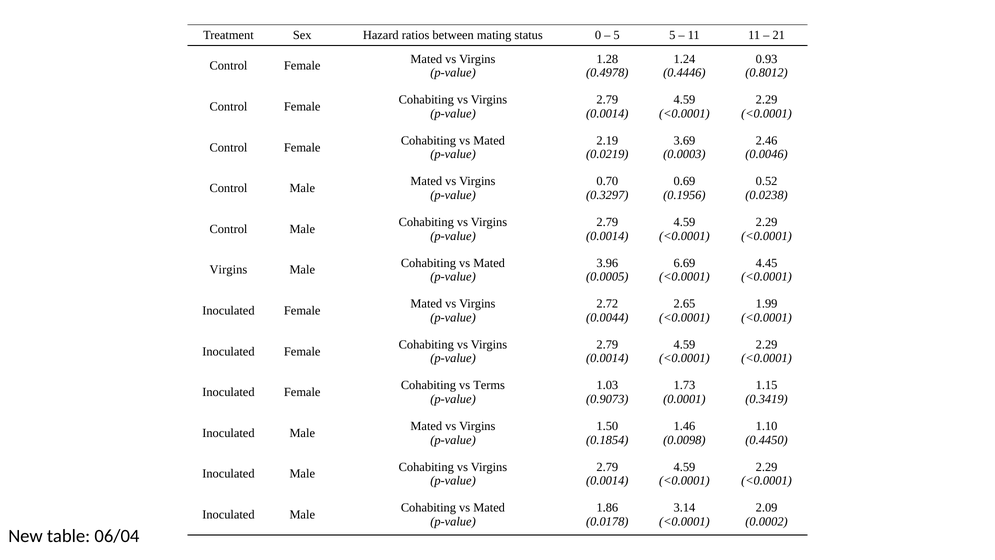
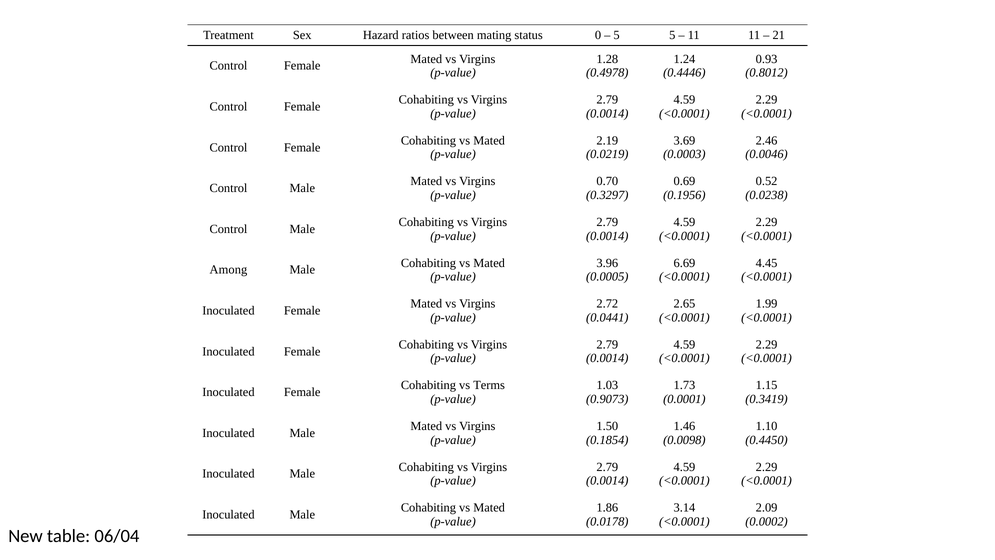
Virgins at (228, 270): Virgins -> Among
0.0044: 0.0044 -> 0.0441
